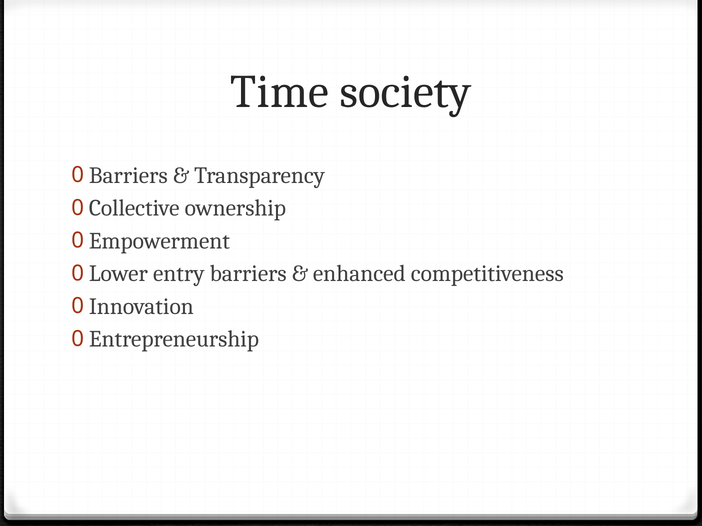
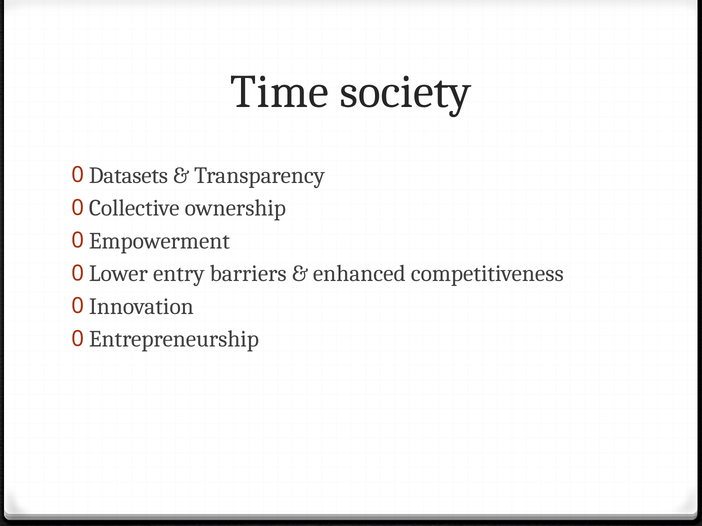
Barriers at (128, 176): Barriers -> Datasets
